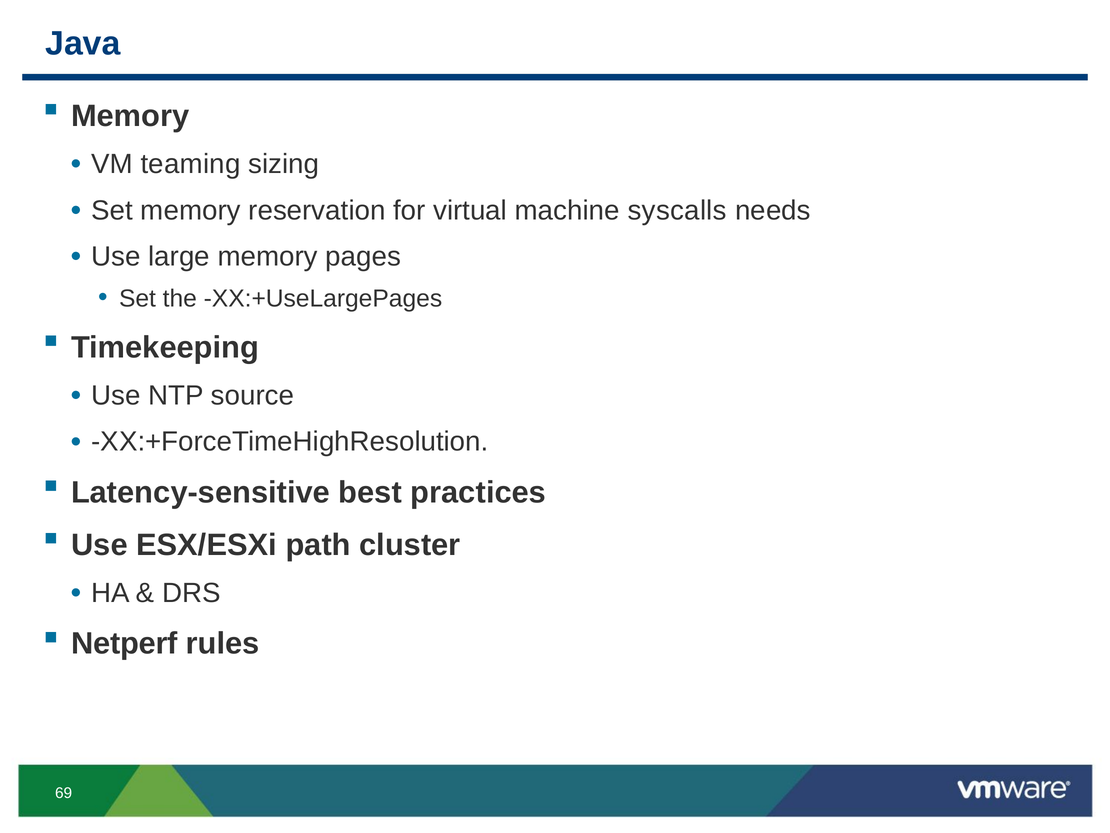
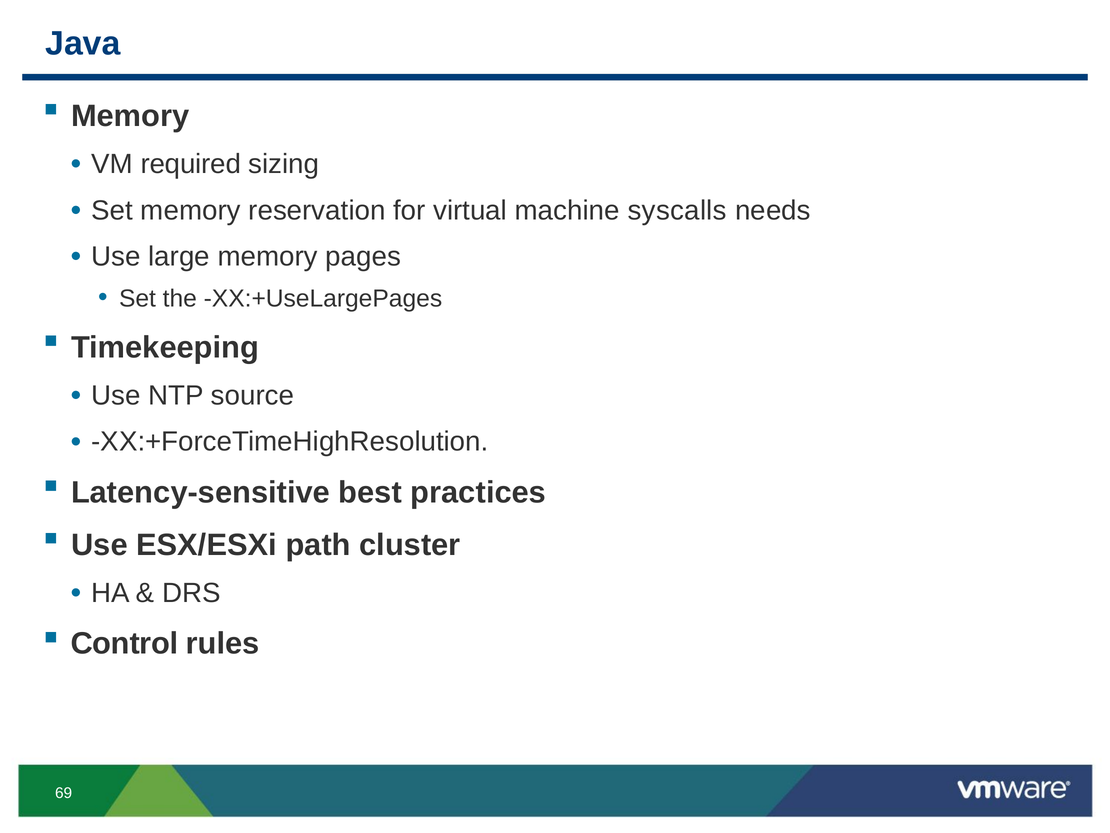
teaming: teaming -> required
Netperf: Netperf -> Control
